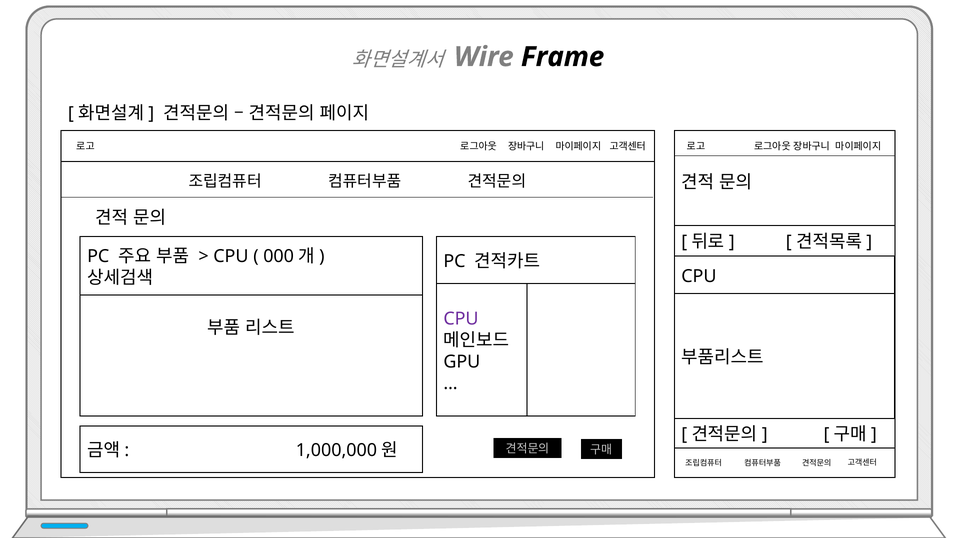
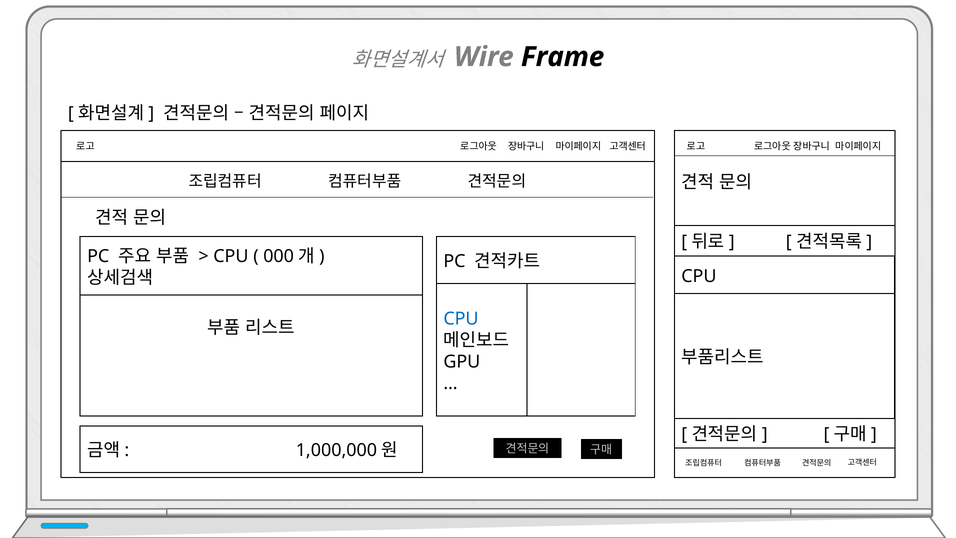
CPU at (461, 319) colour: purple -> blue
